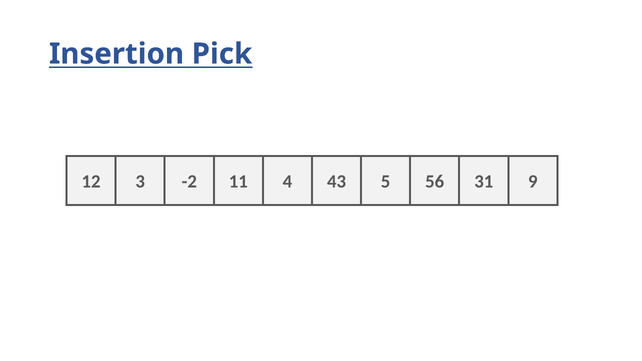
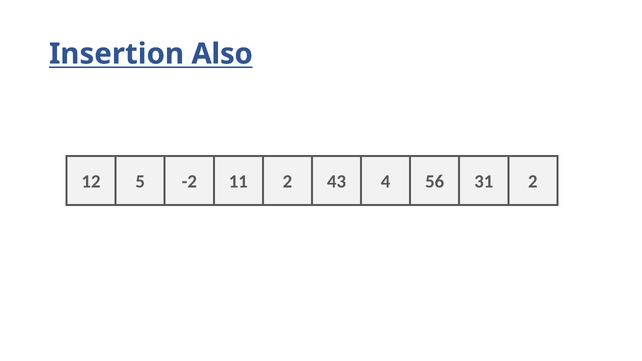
Pick: Pick -> Also
3: 3 -> 5
11 4: 4 -> 2
5: 5 -> 4
31 9: 9 -> 2
